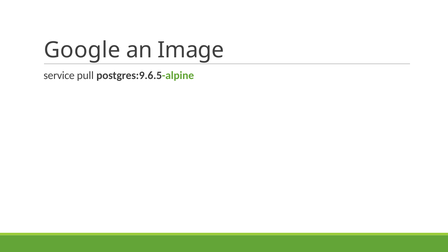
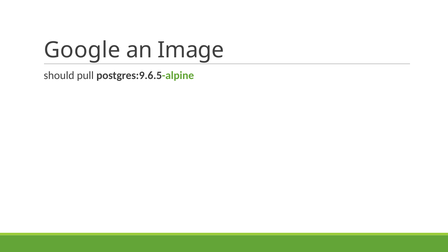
service: service -> should
